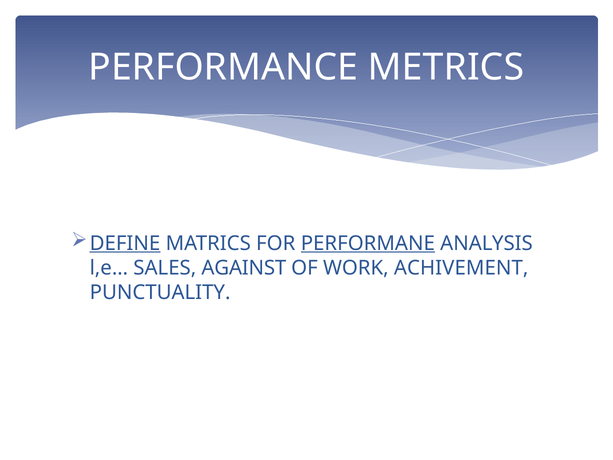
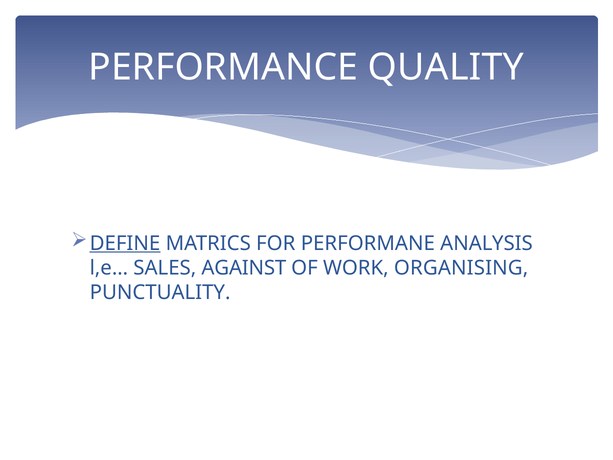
METRICS: METRICS -> QUALITY
PERFORMANE underline: present -> none
ACHIVEMENT: ACHIVEMENT -> ORGANISING
